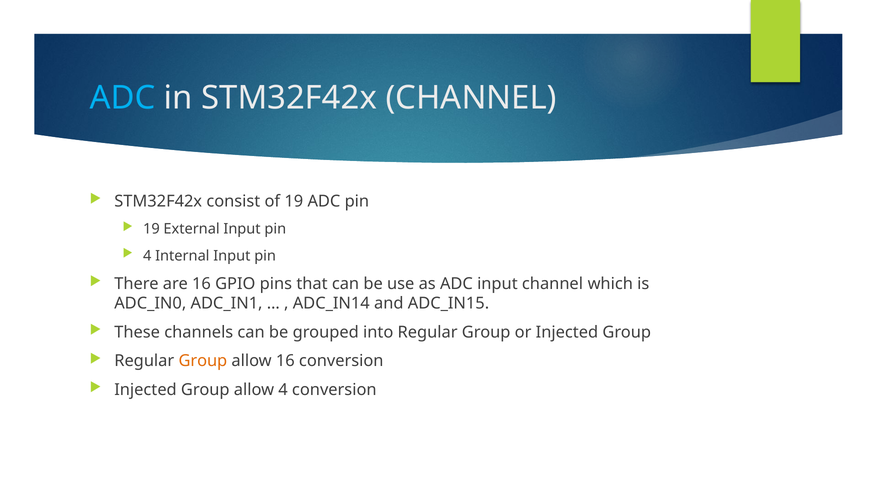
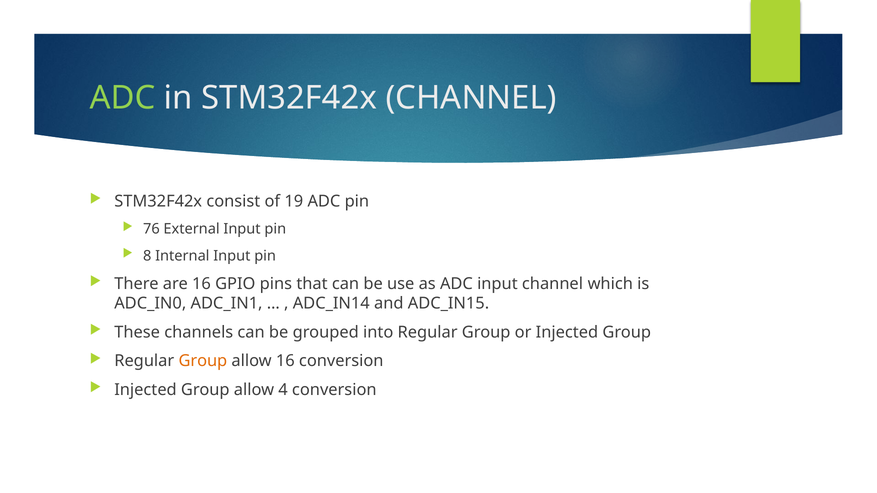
ADC at (123, 98) colour: light blue -> light green
19 at (151, 229): 19 -> 76
4 at (147, 256): 4 -> 8
